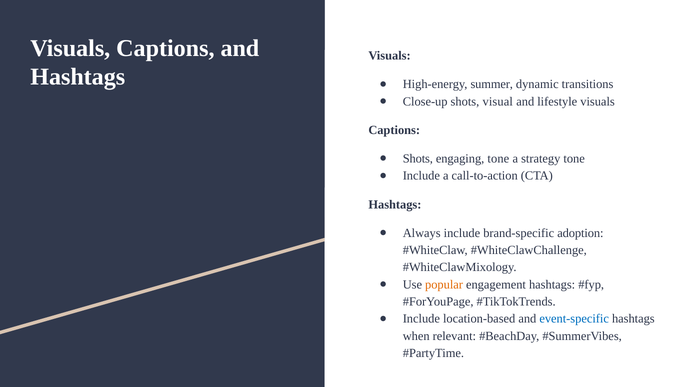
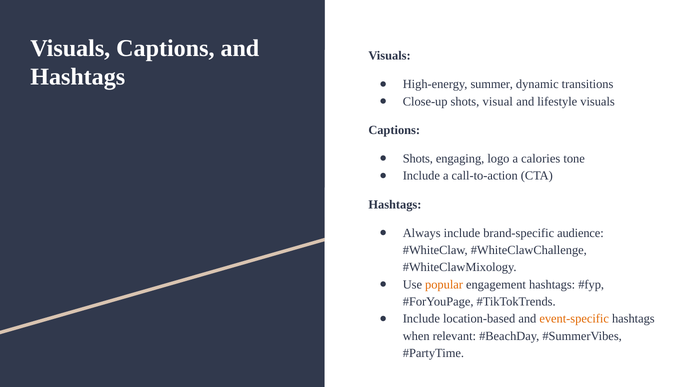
engaging tone: tone -> logo
strategy: strategy -> calories
adoption: adoption -> audience
event-specific colour: blue -> orange
